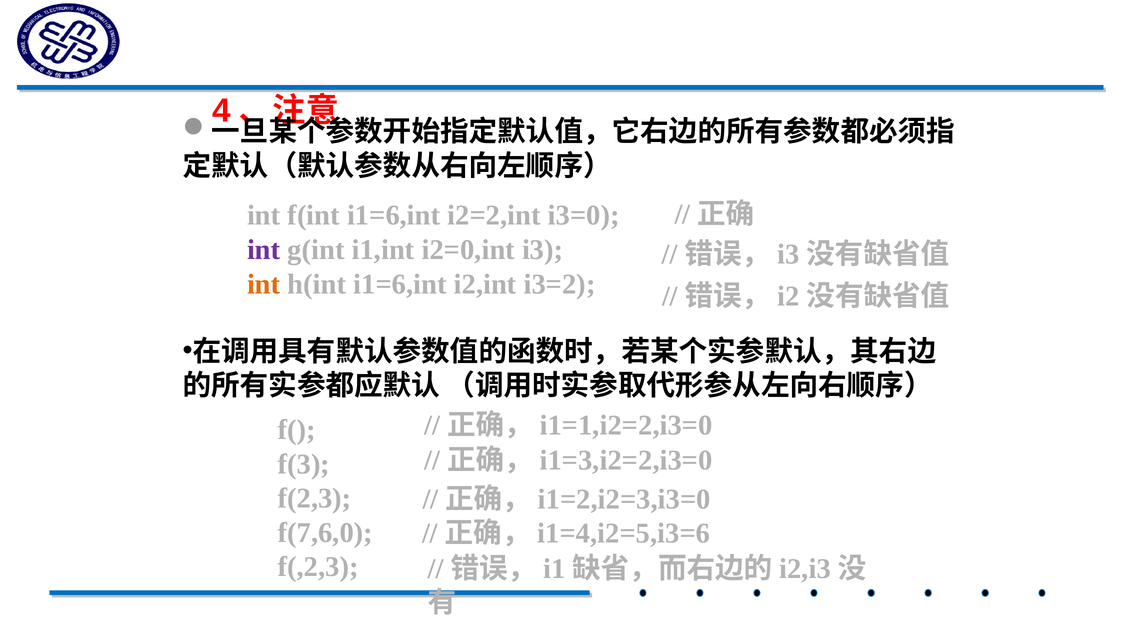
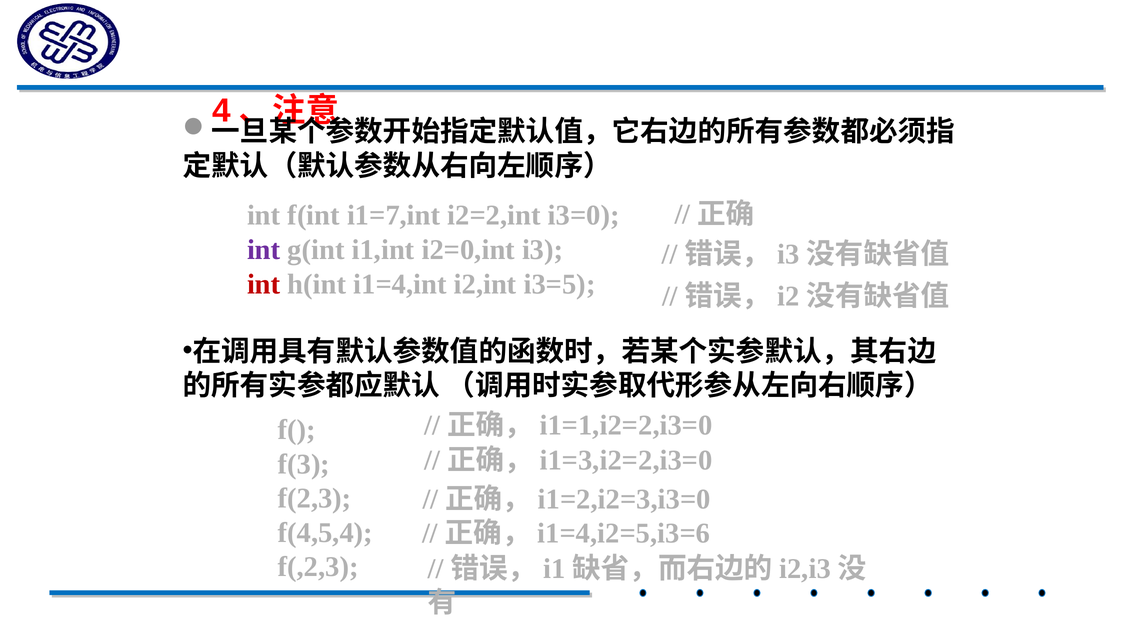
f(int i1=6,int: i1=6,int -> i1=7,int
int at (264, 284) colour: orange -> red
h(int i1=6,int: i1=6,int -> i1=4,int
i3=2: i3=2 -> i3=5
f(7,6,0: f(7,6,0 -> f(4,5,4
